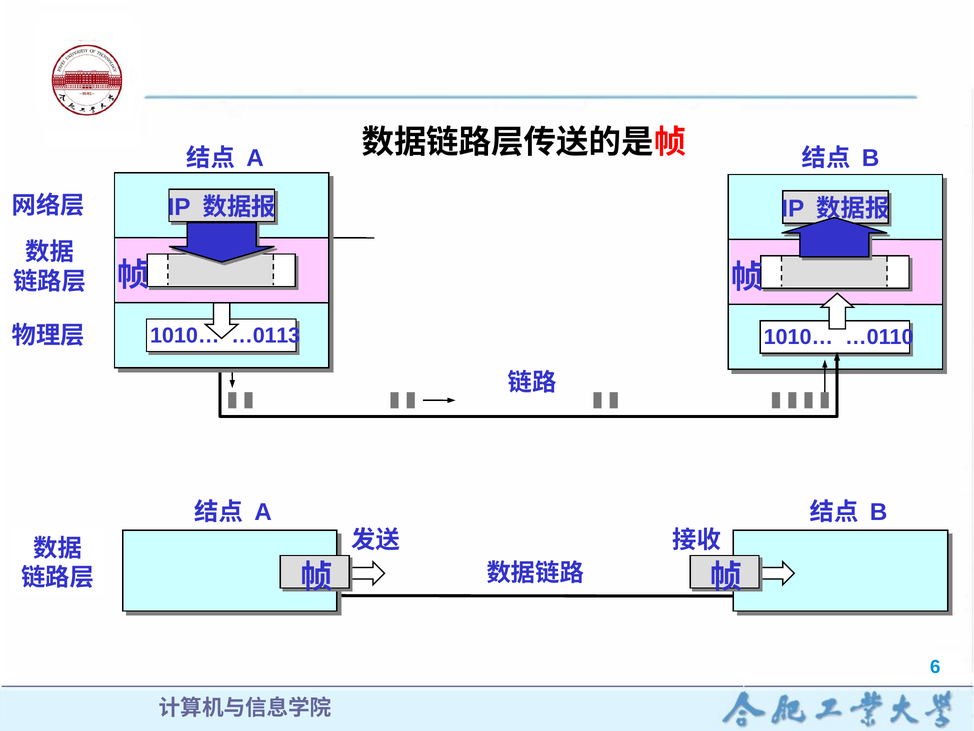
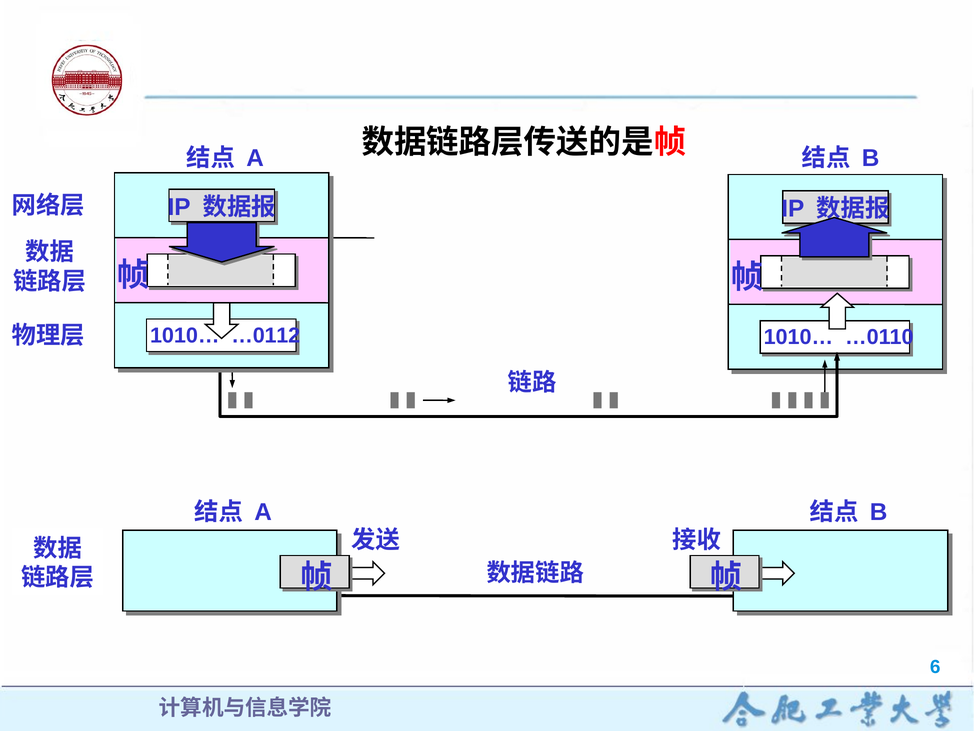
…0113: …0113 -> …0112
